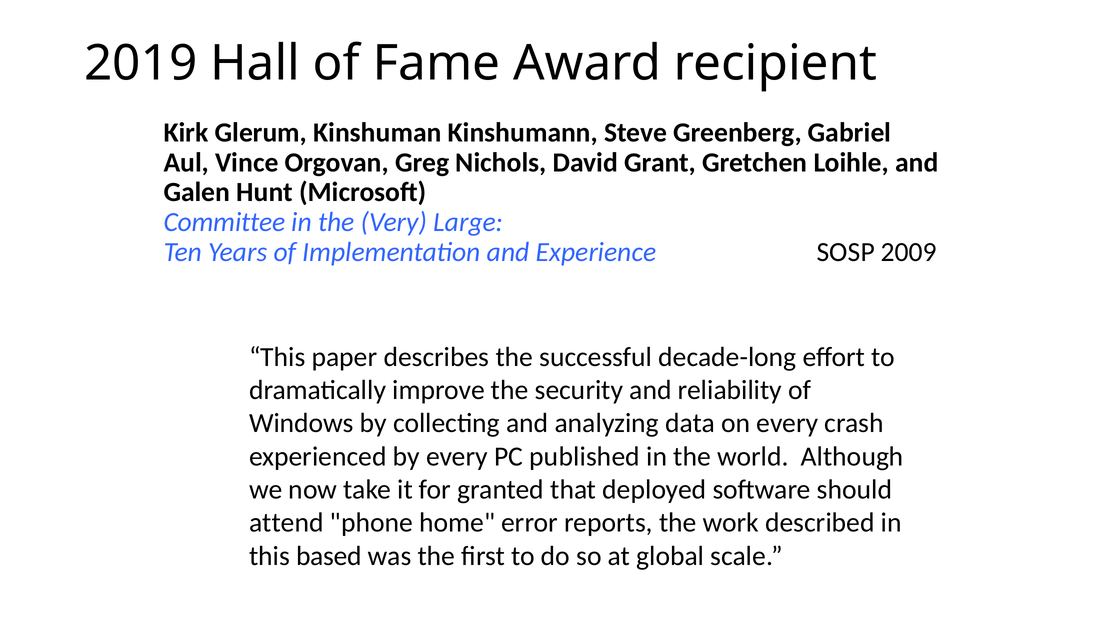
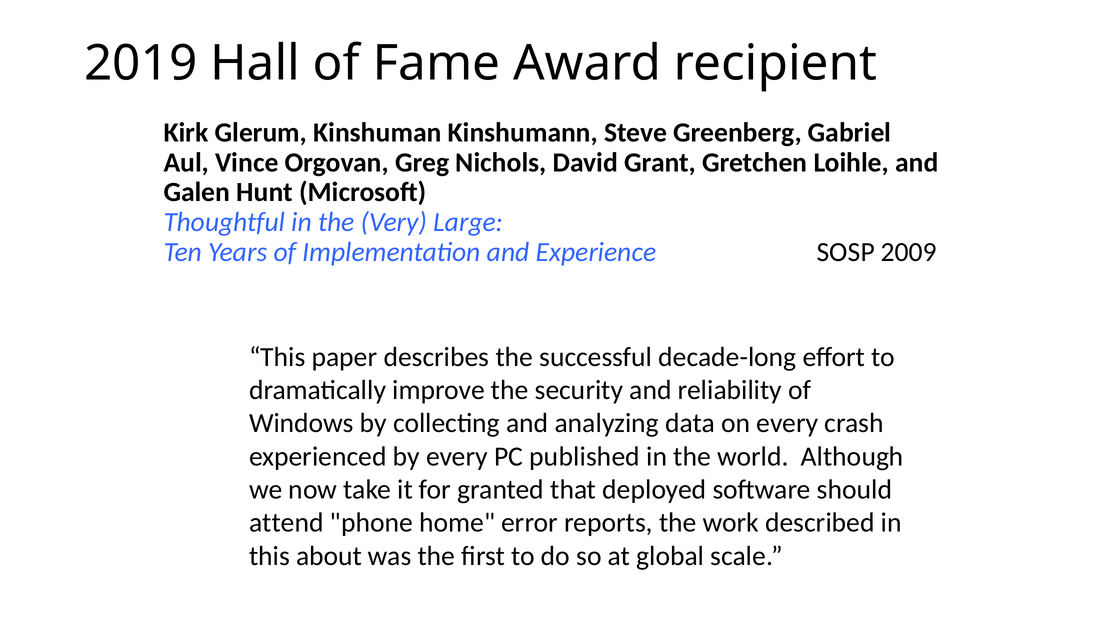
Committee: Committee -> Thoughtful
based: based -> about
